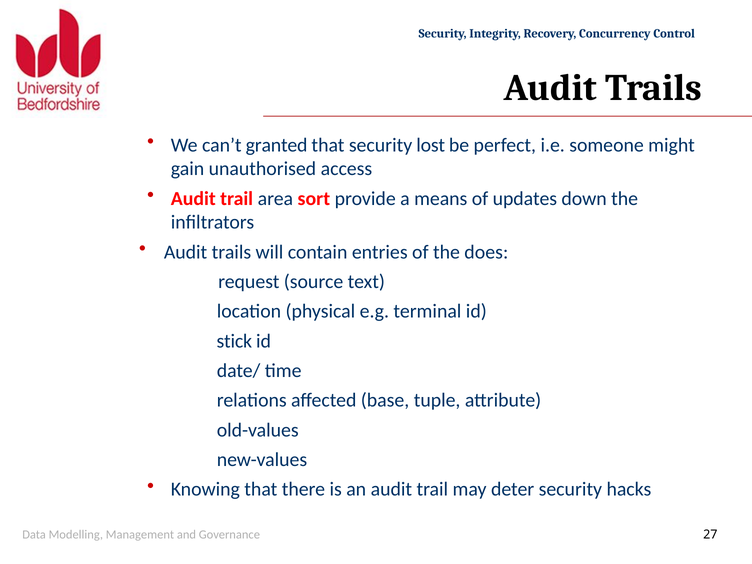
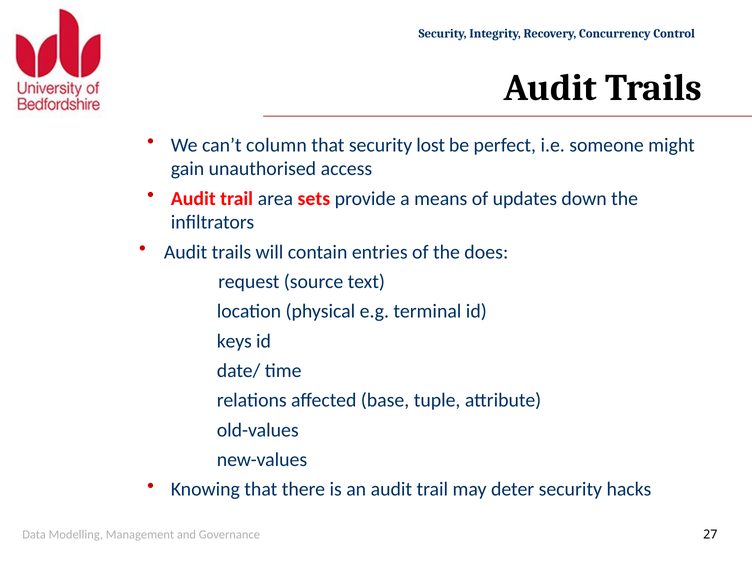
granted: granted -> column
sort: sort -> sets
stick: stick -> keys
